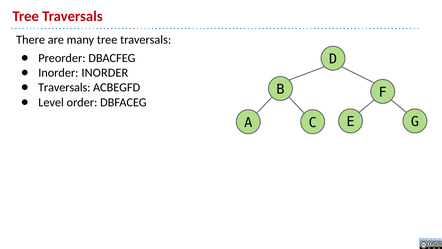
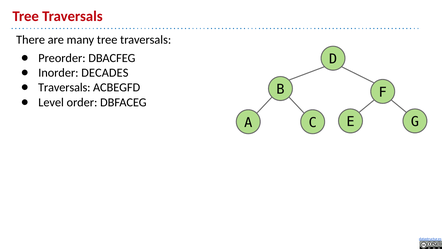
Inorder INORDER: INORDER -> DECADES
